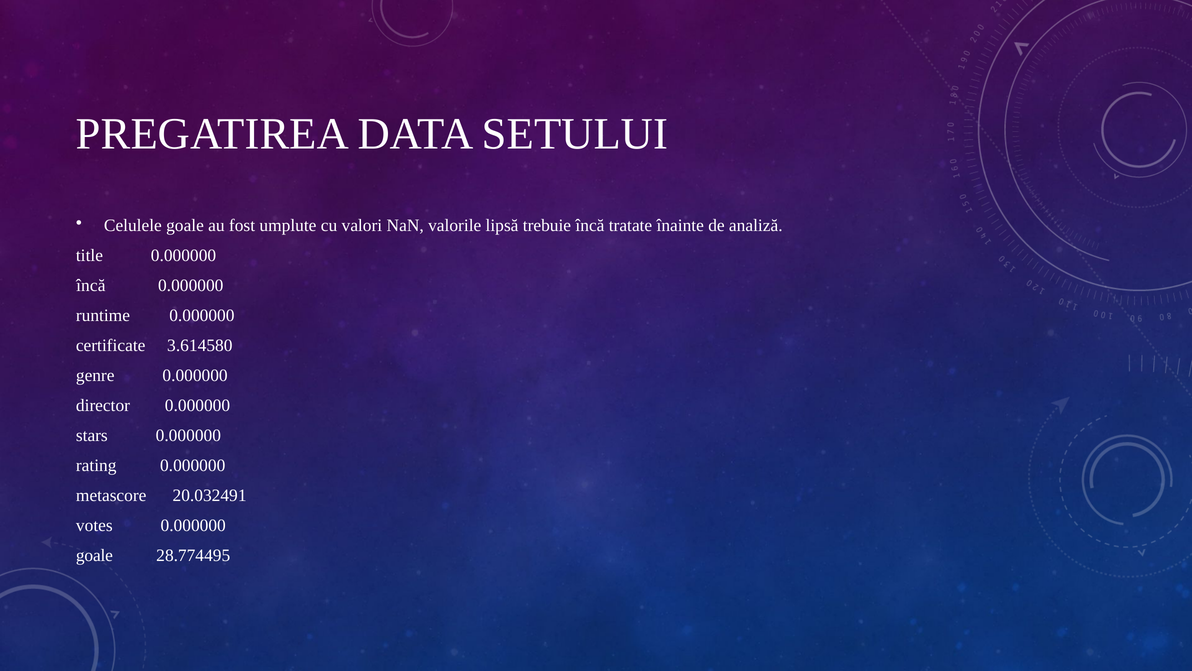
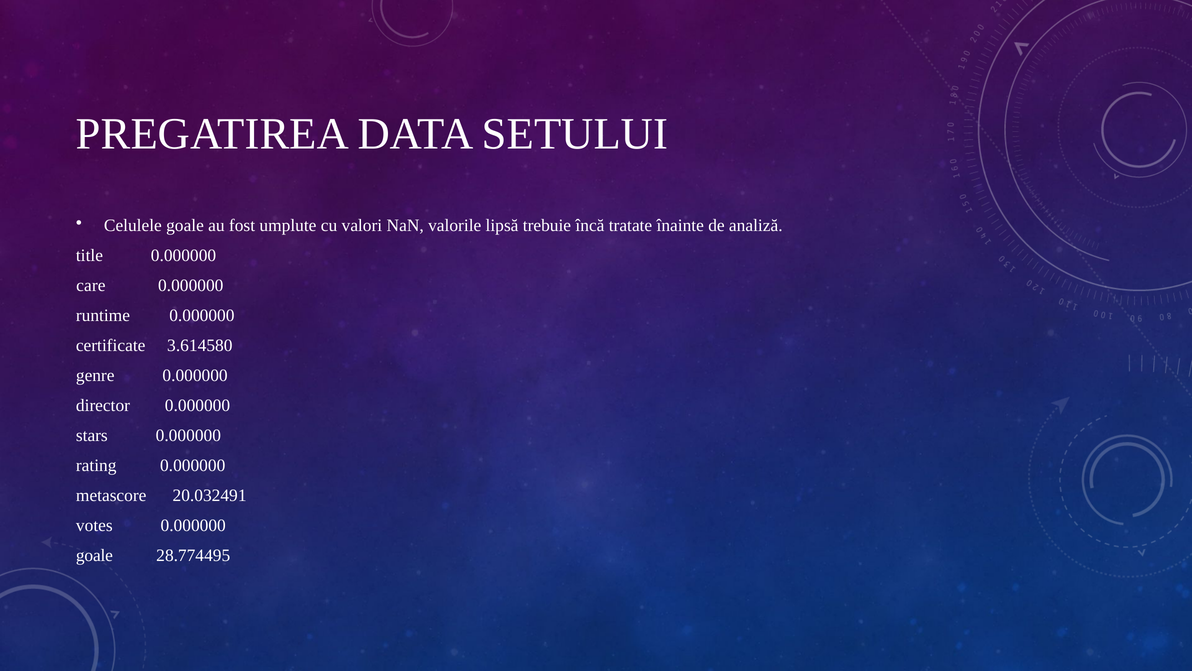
încă at (91, 285): încă -> care
